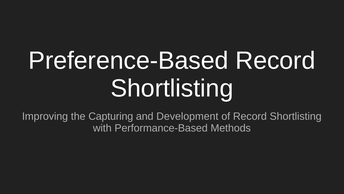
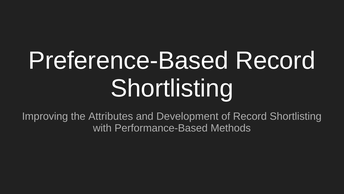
Capturing: Capturing -> Attributes
